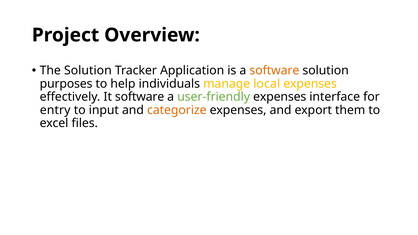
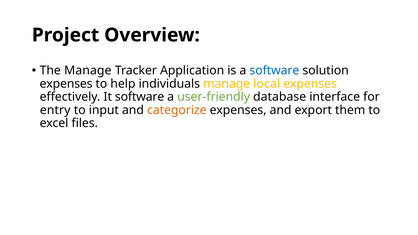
The Solution: Solution -> Manage
software at (274, 71) colour: orange -> blue
purposes at (66, 84): purposes -> expenses
user-friendly expenses: expenses -> database
